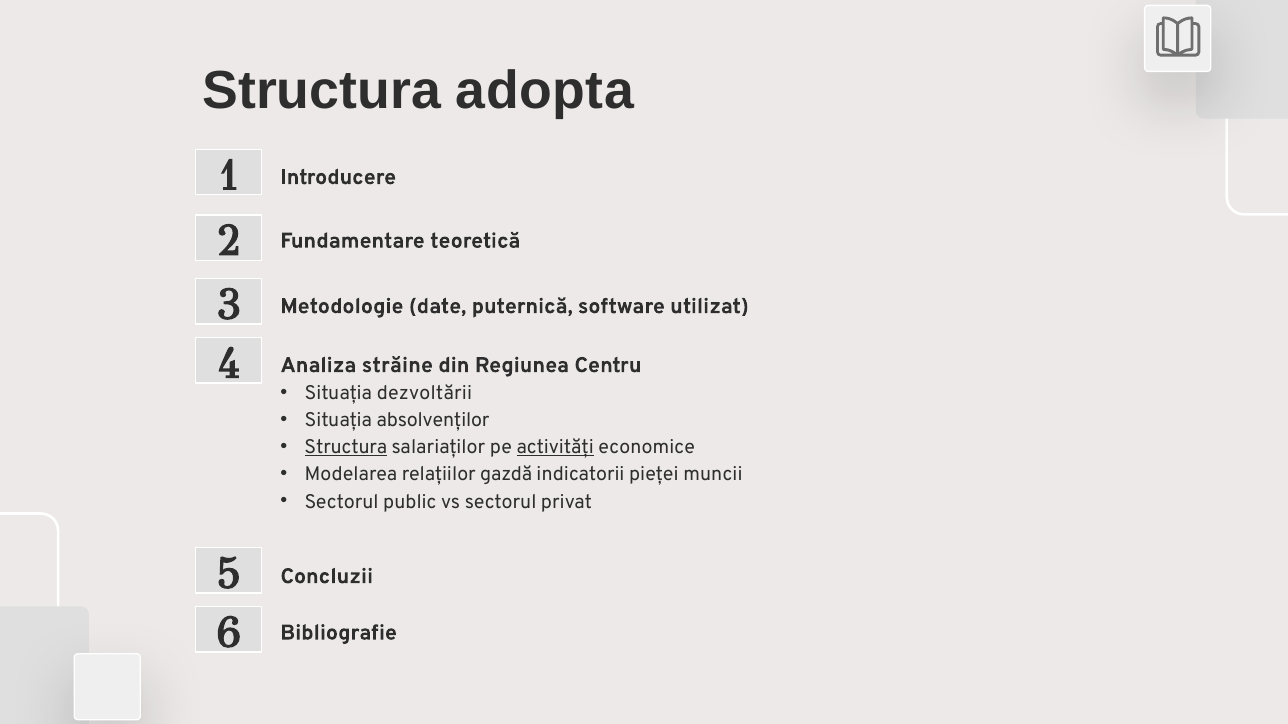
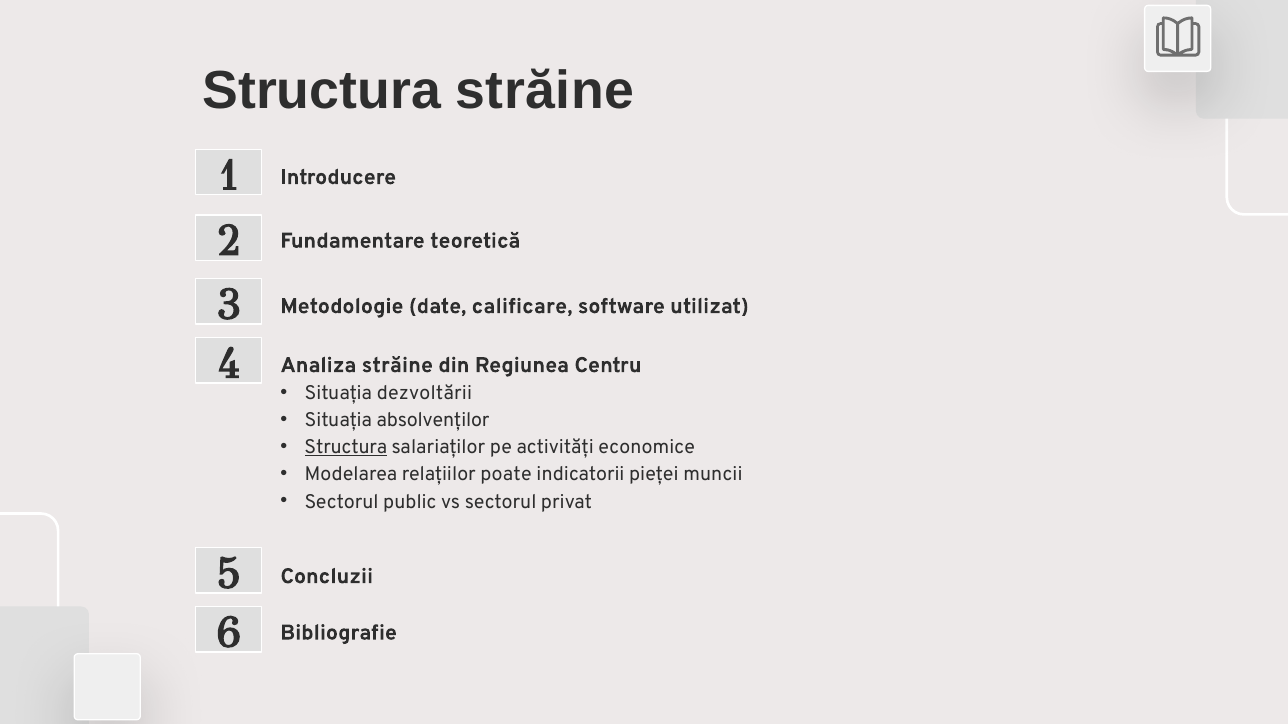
Structura adopta: adopta -> străine
puternică: puternică -> calificare
activități underline: present -> none
gazdă: gazdă -> poate
